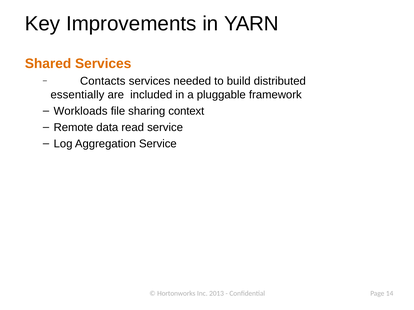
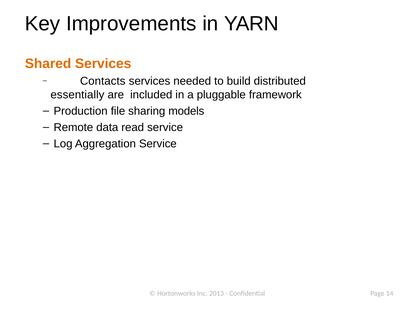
Workloads: Workloads -> Production
context: context -> models
